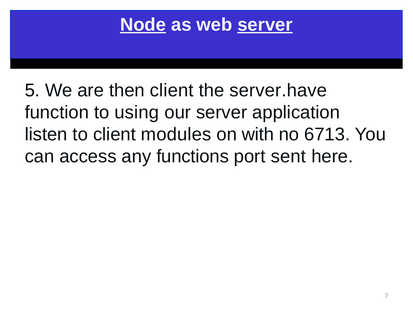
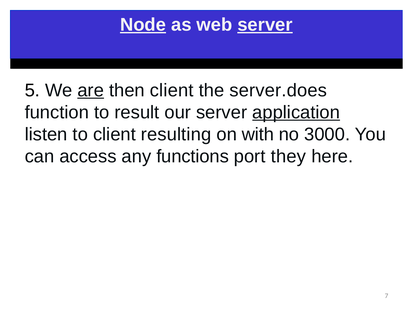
are underline: none -> present
server.have: server.have -> server.does
using: using -> result
application underline: none -> present
modules: modules -> resulting
6713: 6713 -> 3000
sent: sent -> they
